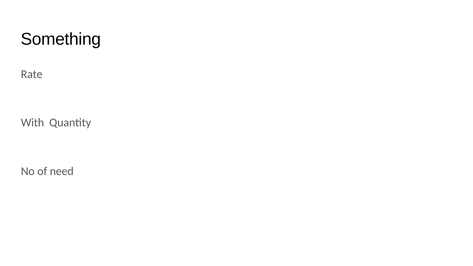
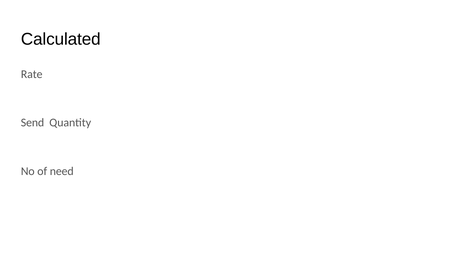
Something: Something -> Calculated
With: With -> Send
